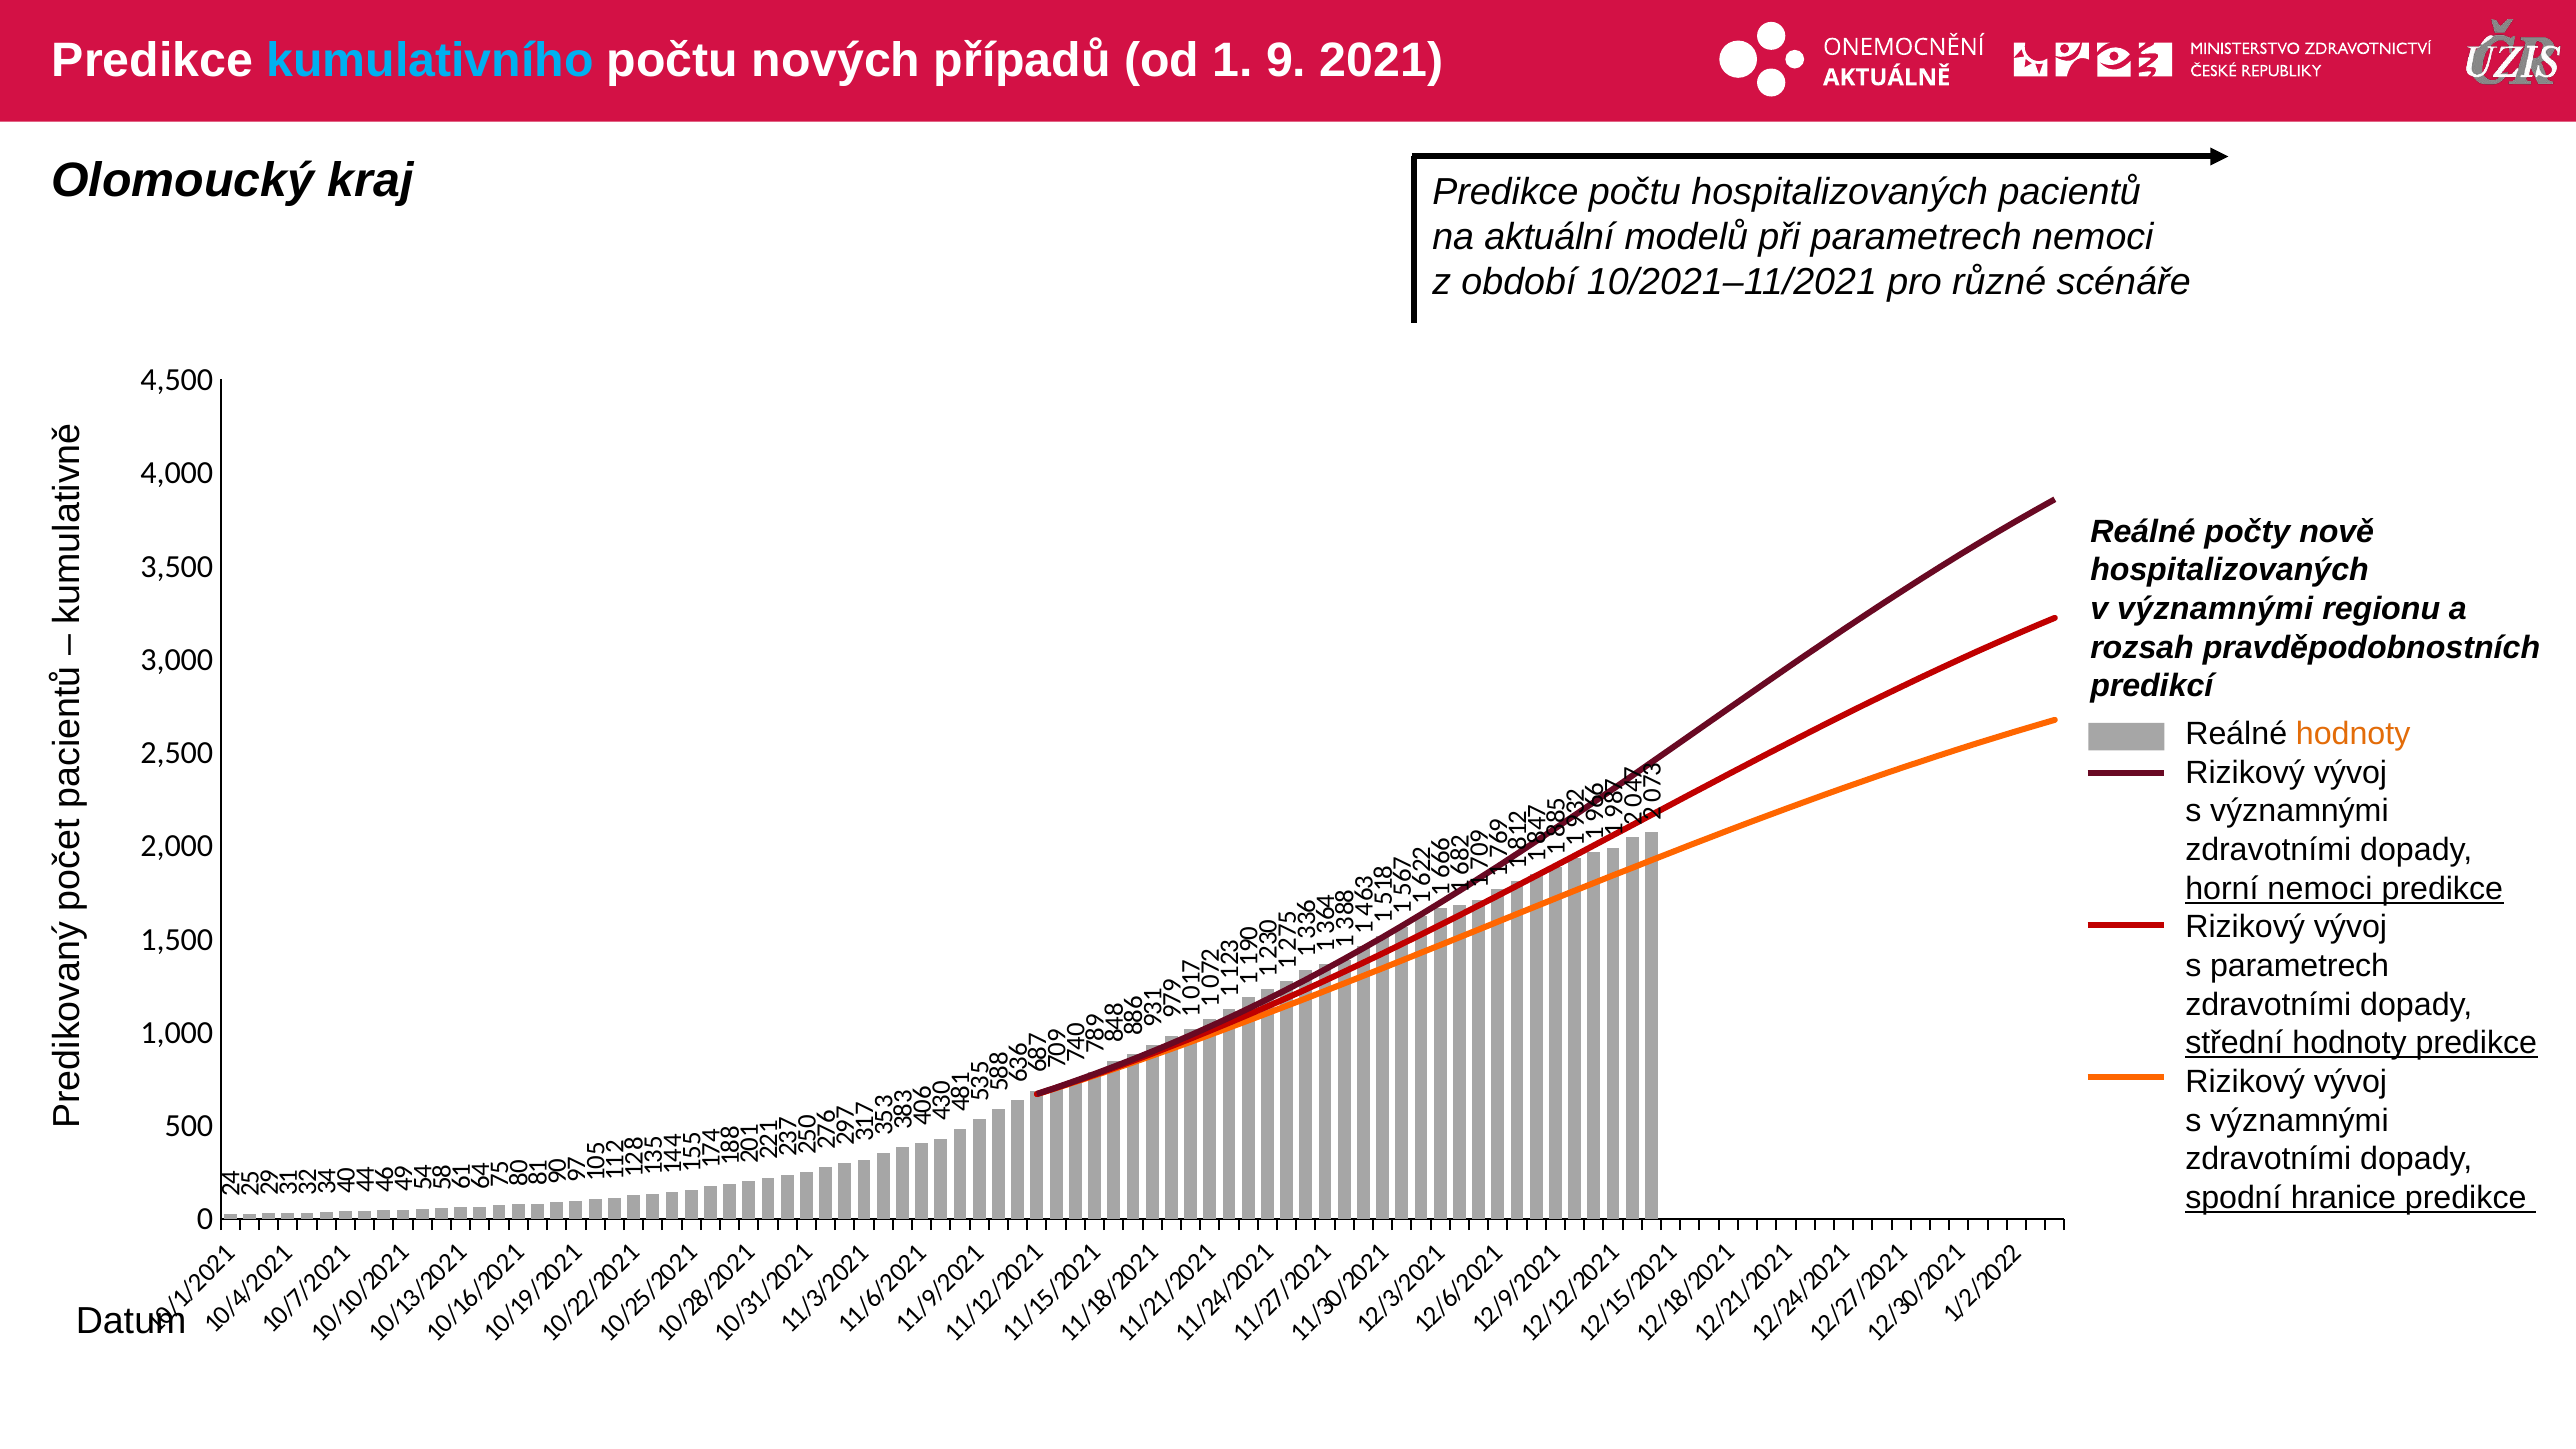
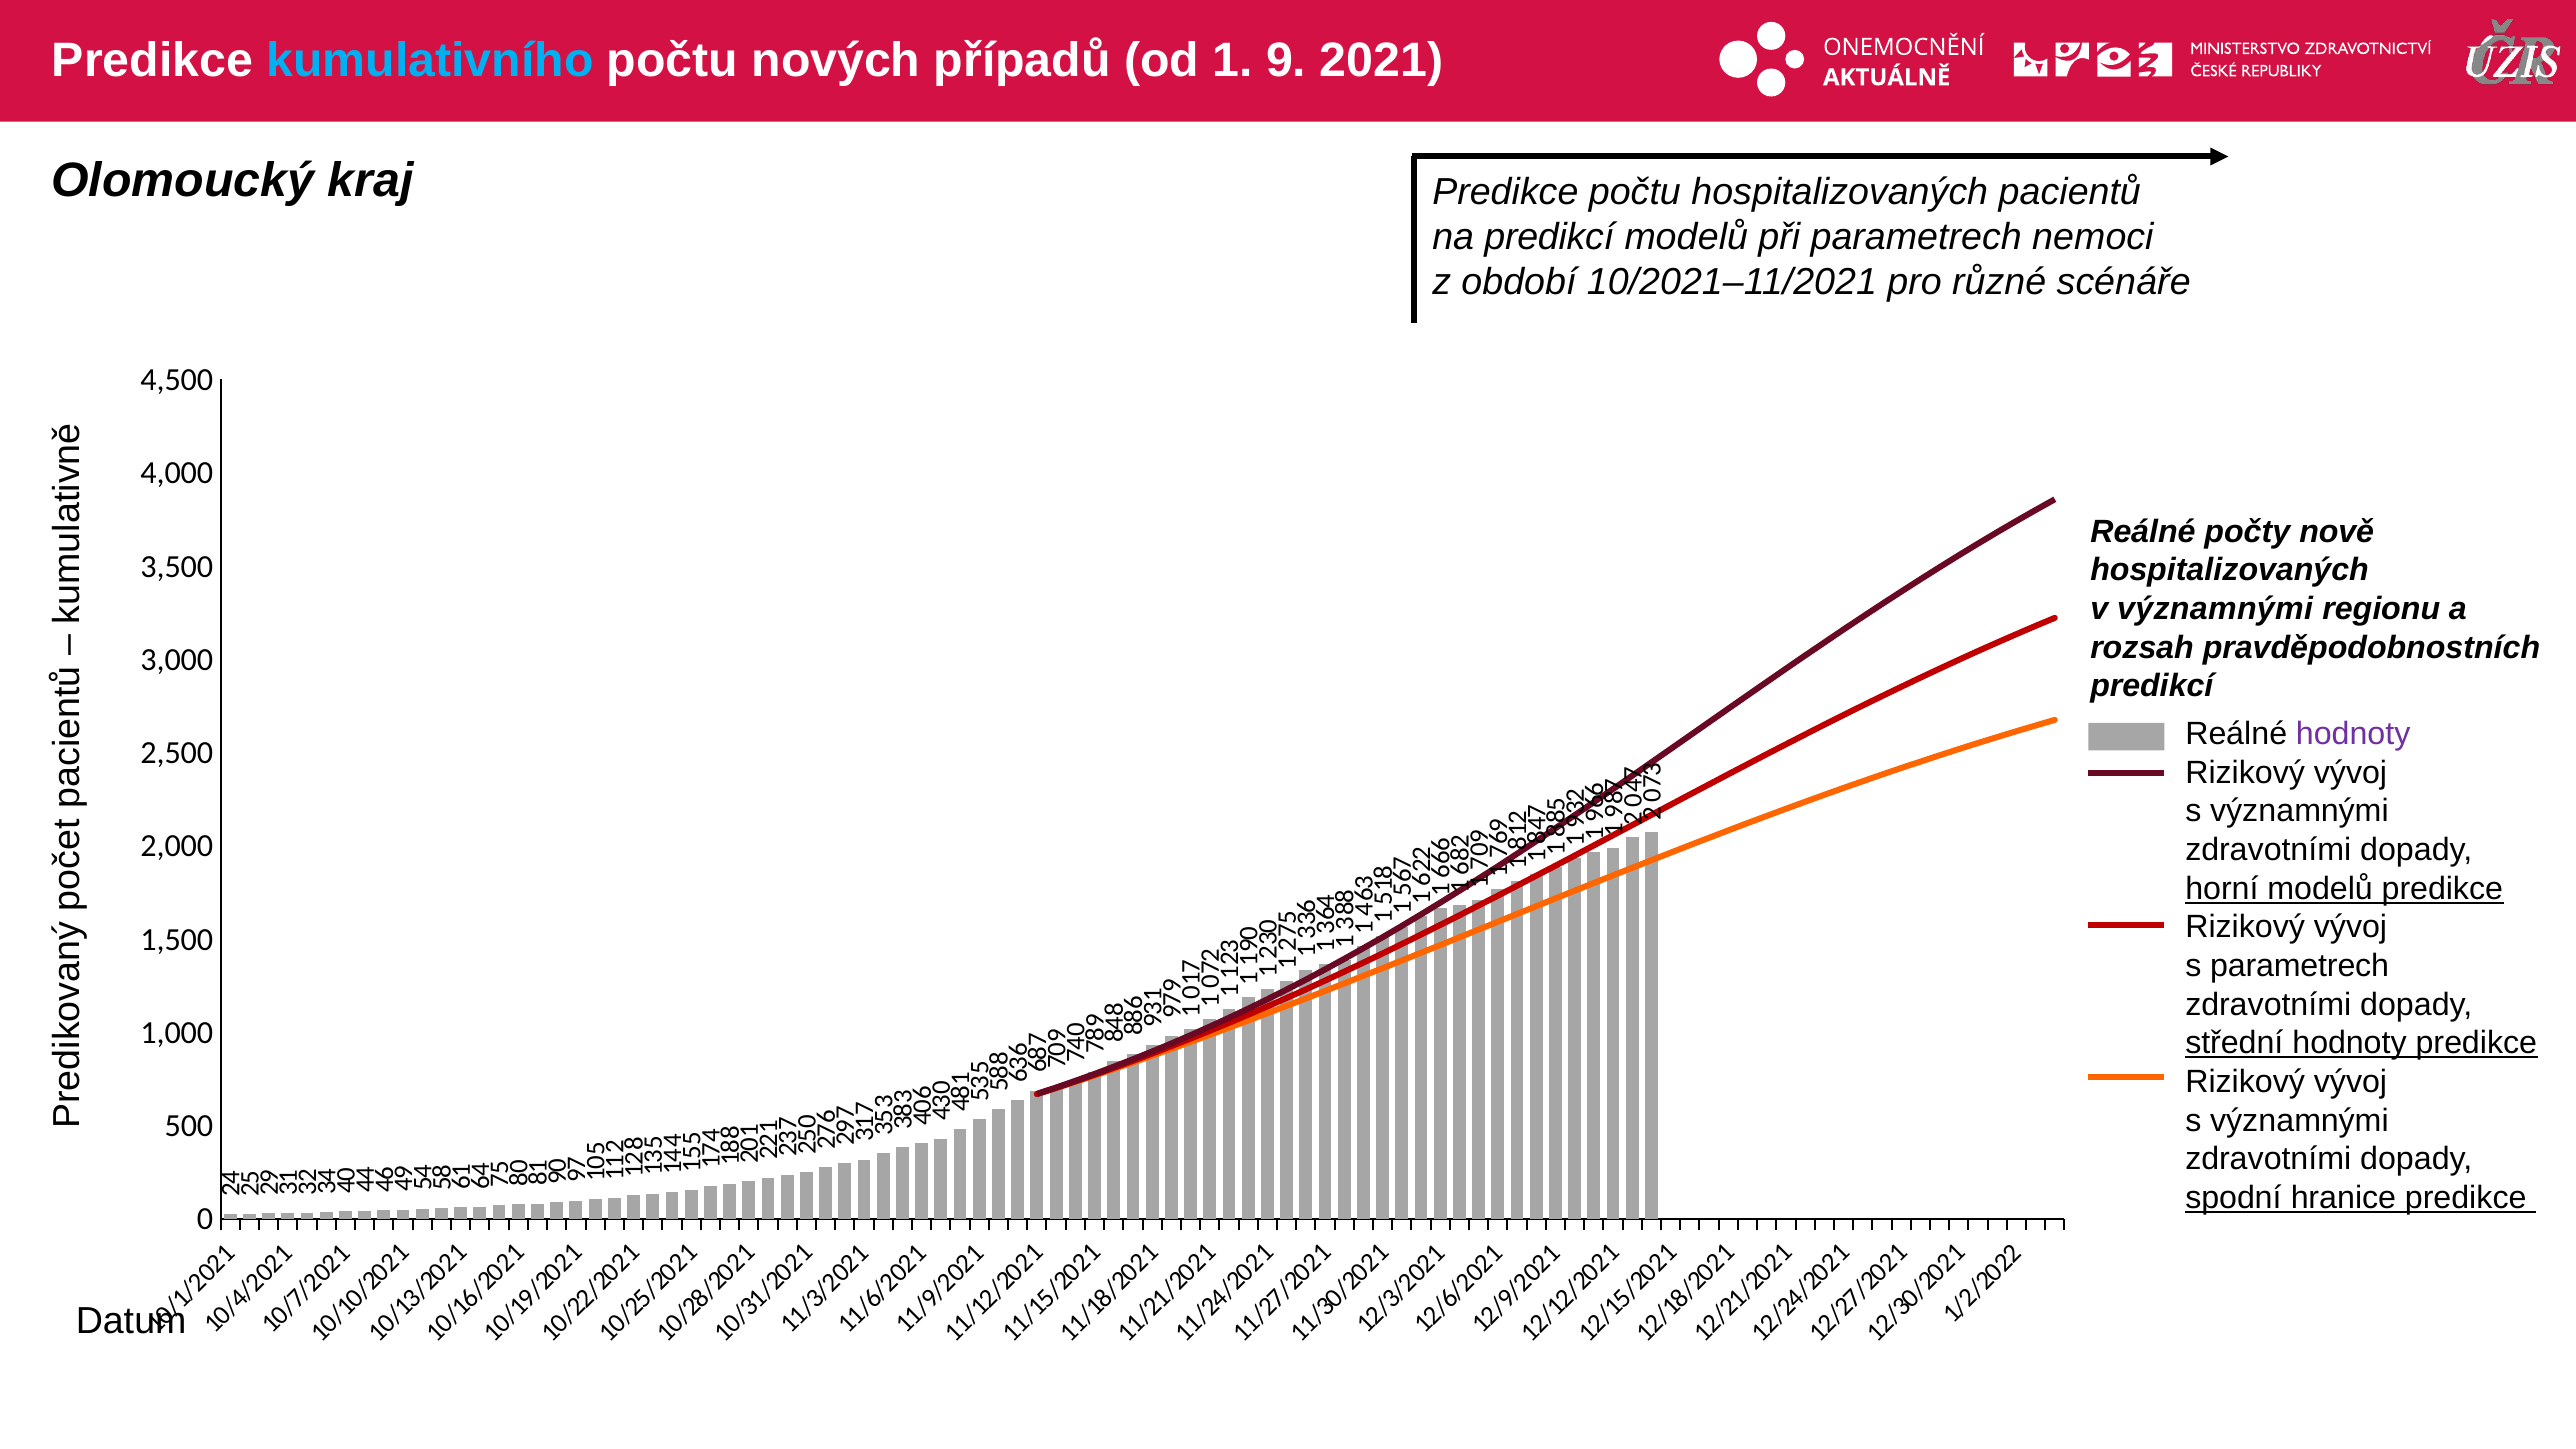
na aktuální: aktuální -> predikcí
hodnoty at (2353, 734) colour: orange -> purple
horní nemoci: nemoci -> modelů
